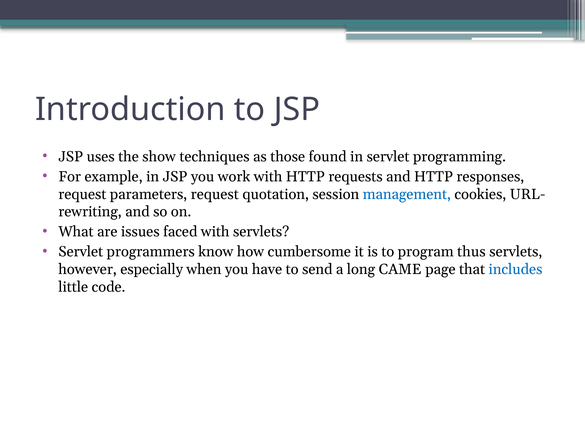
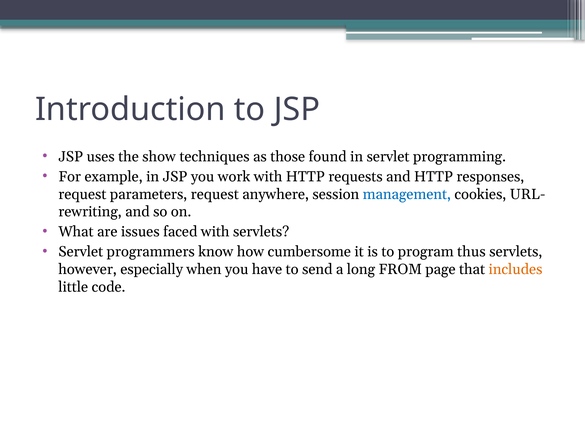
quotation: quotation -> anywhere
CAME: CAME -> FROM
includes colour: blue -> orange
